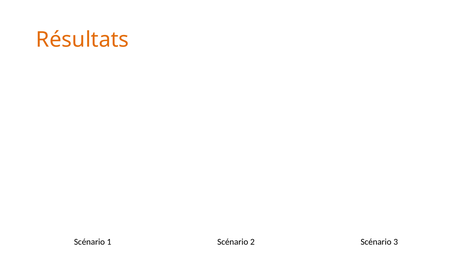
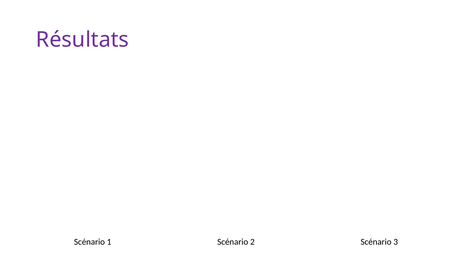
Résultats colour: orange -> purple
